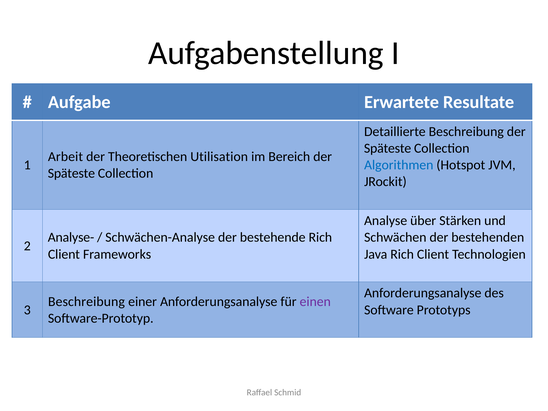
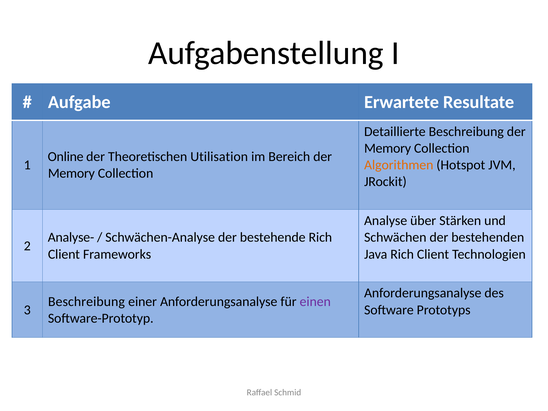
Späteste at (388, 148): Späteste -> Memory
Arbeit: Arbeit -> Online
Algorithmen colour: blue -> orange
Späteste at (71, 173): Späteste -> Memory
